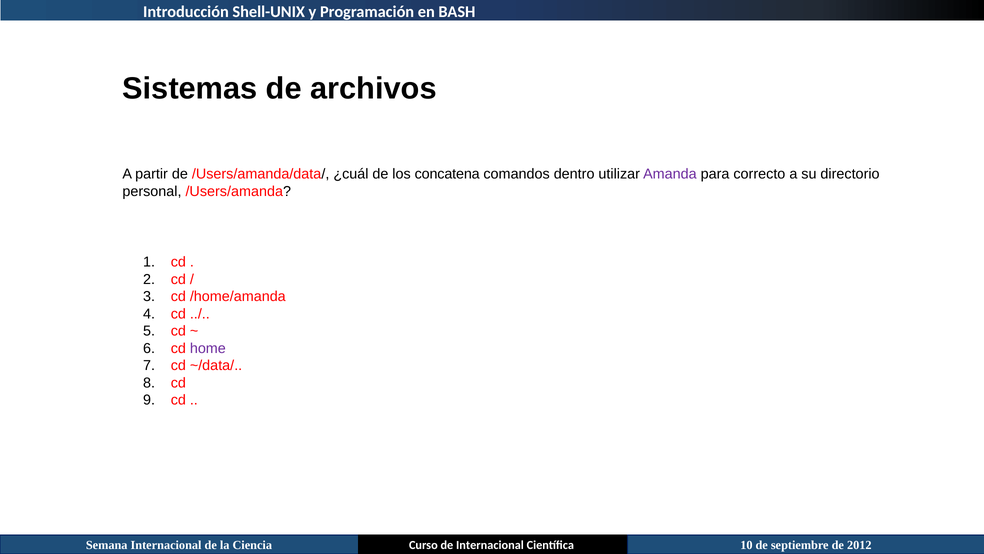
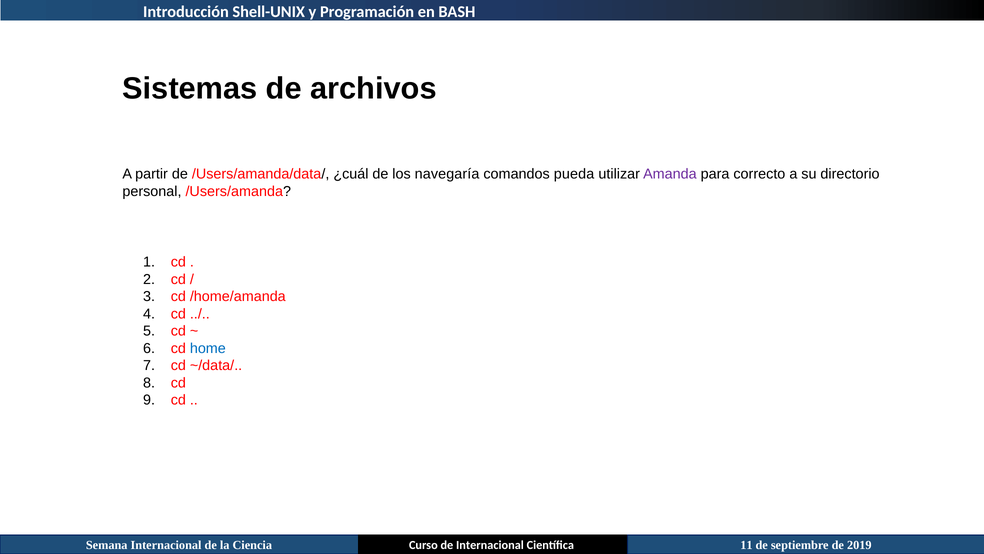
concatena: concatena -> navegaría
dentro: dentro -> pueda
home colour: purple -> blue
10: 10 -> 11
2012: 2012 -> 2019
